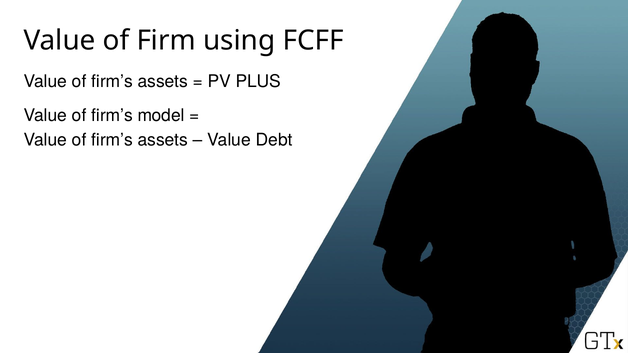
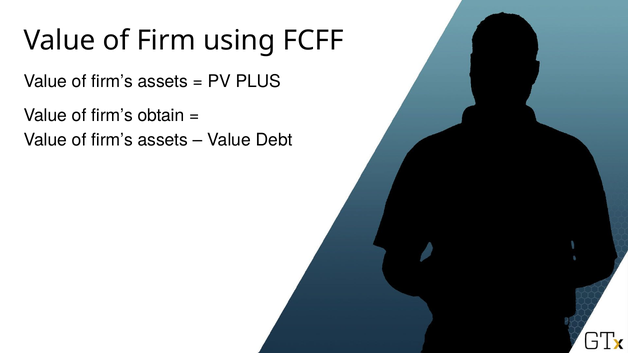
model: model -> obtain
